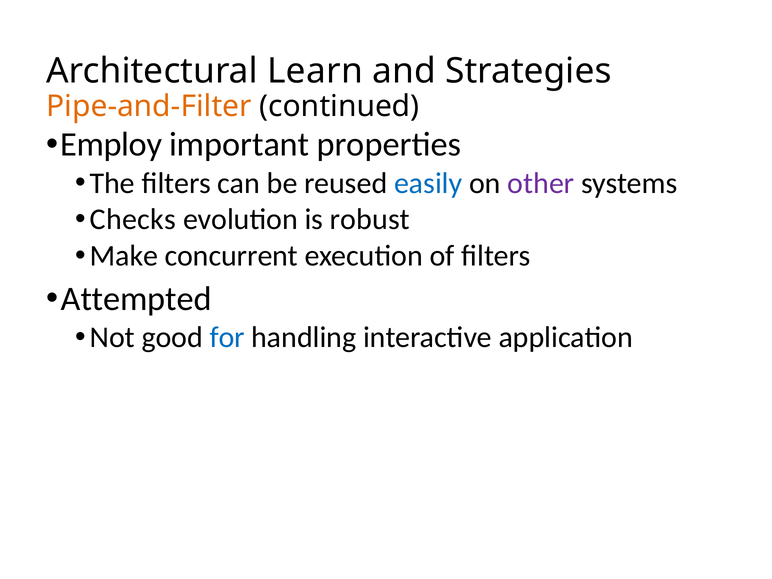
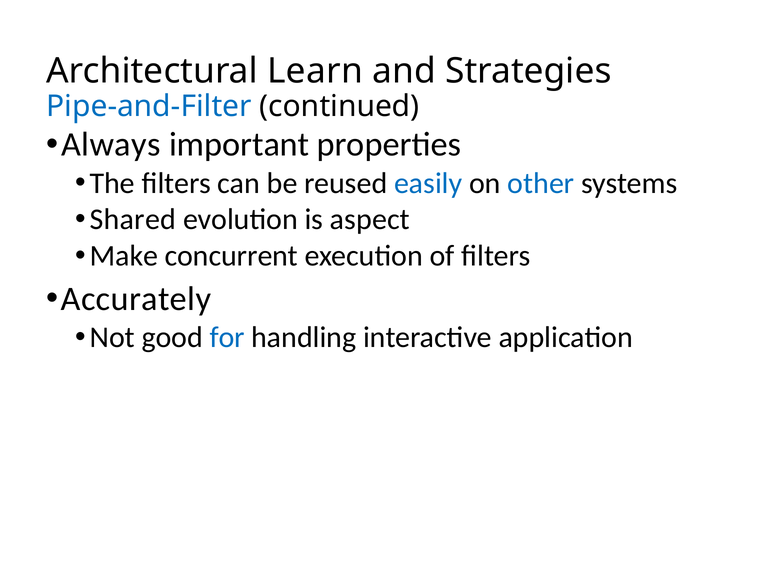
Pipe-and-Filter colour: orange -> blue
Employ: Employ -> Always
other colour: purple -> blue
Checks: Checks -> Shared
robust: robust -> aspect
Attempted: Attempted -> Accurately
